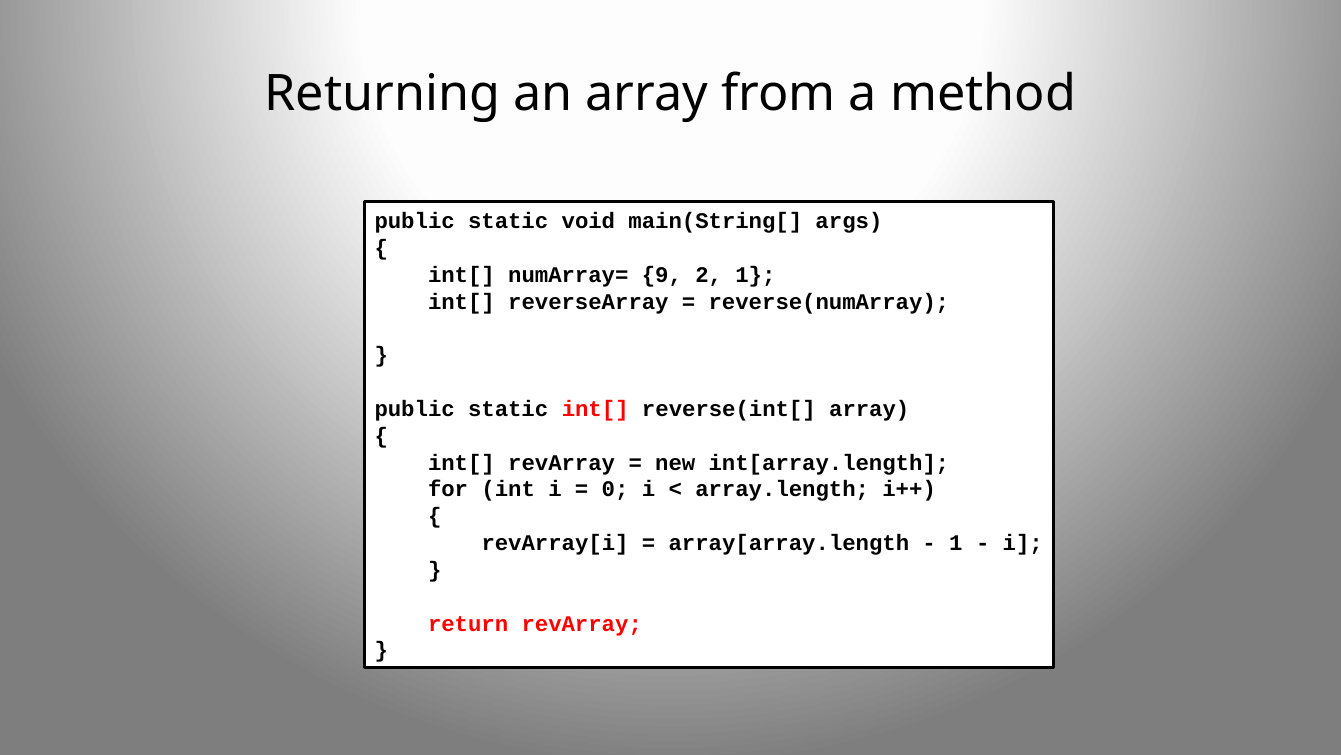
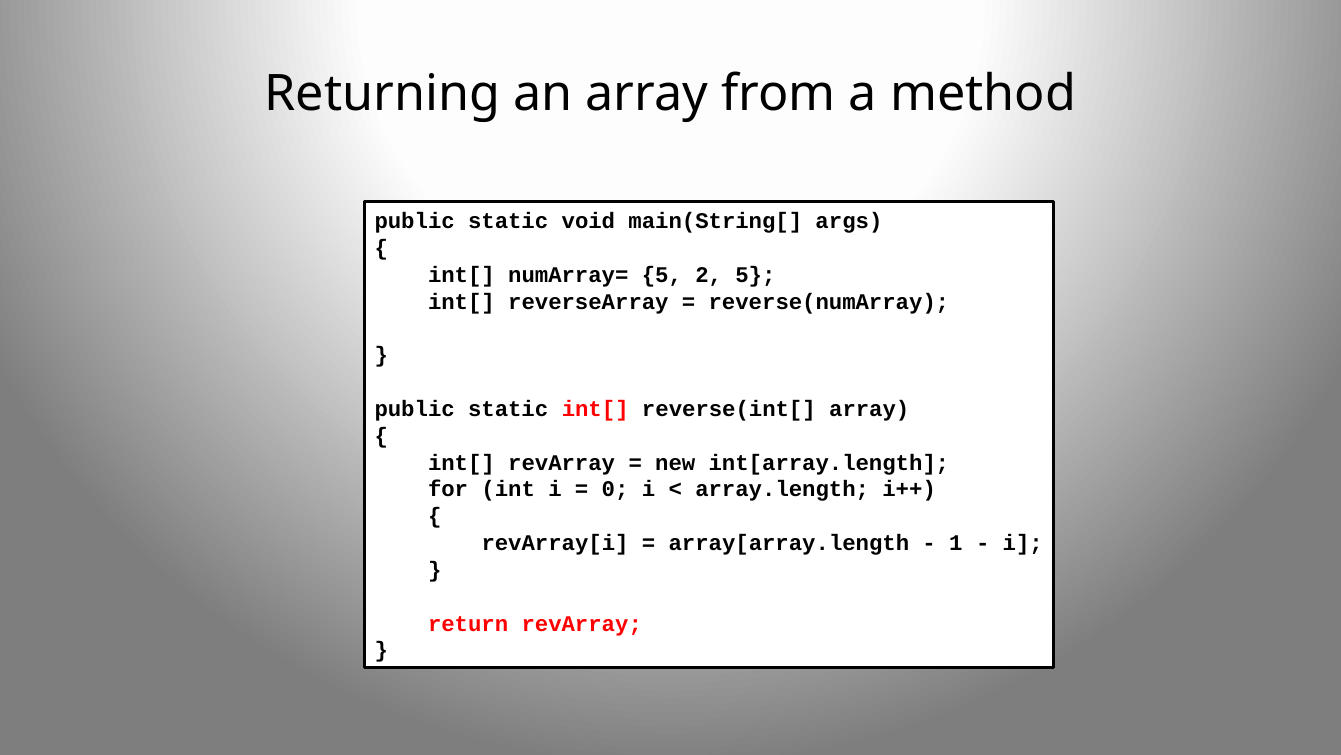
numArray= 9: 9 -> 5
2 1: 1 -> 5
